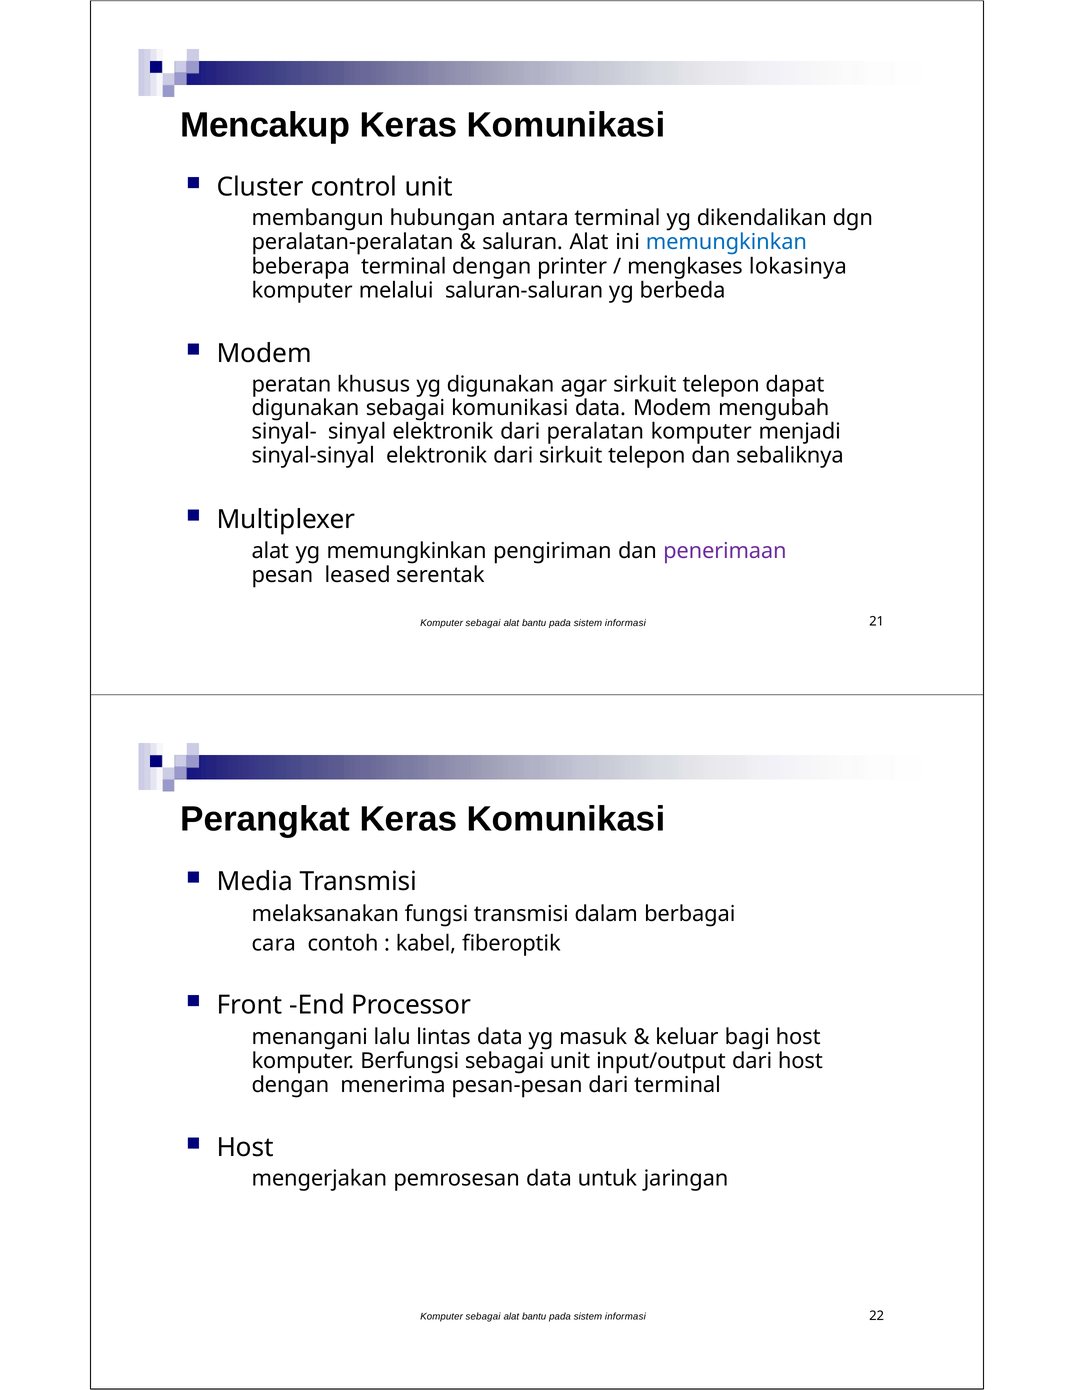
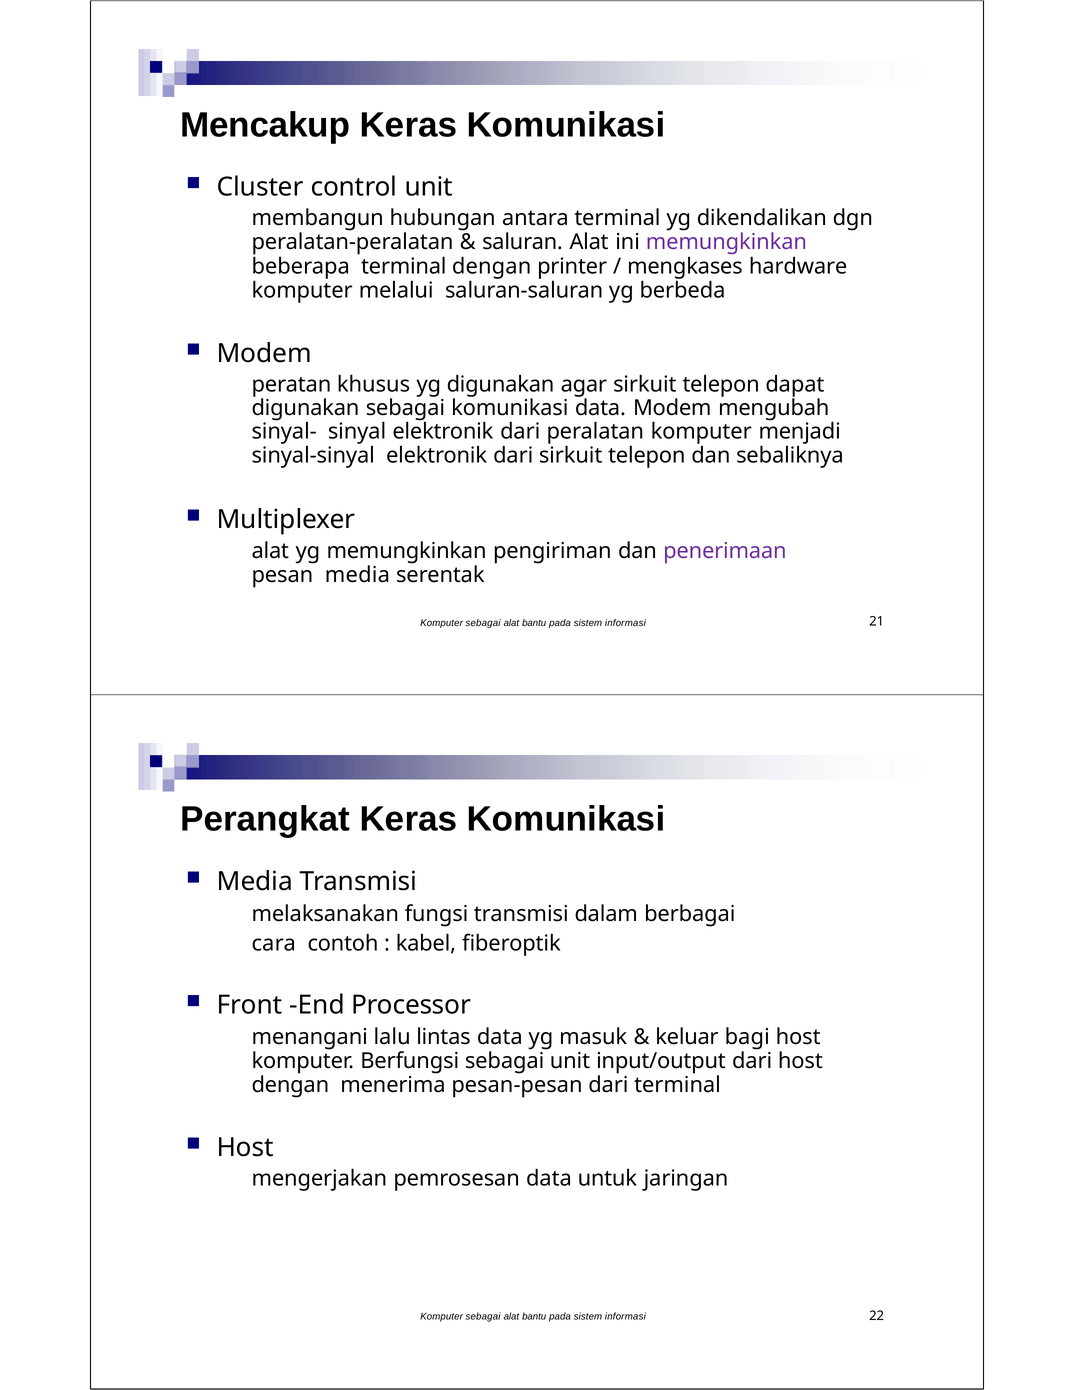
memungkinkan at (726, 242) colour: blue -> purple
lokasinya: lokasinya -> hardware
pesan leased: leased -> media
